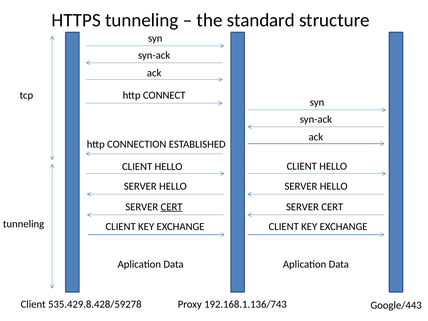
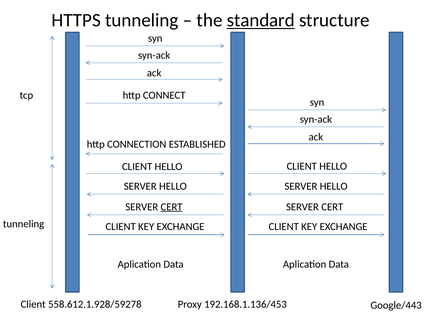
standard underline: none -> present
192.168.1.136/743: 192.168.1.136/743 -> 192.168.1.136/453
535.429.8.428/59278: 535.429.8.428/59278 -> 558.612.1.928/59278
